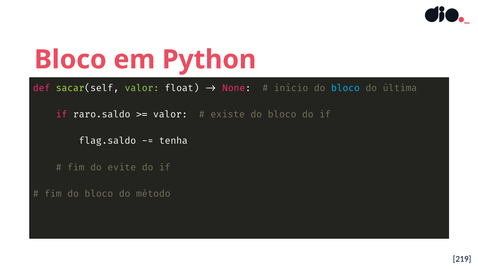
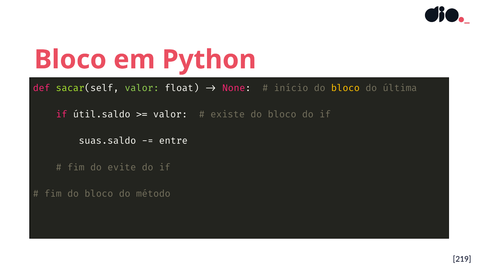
bloco at (345, 88) colour: light blue -> yellow
raro.saldo: raro.saldo -> útil.saldo
flag.saldo: flag.saldo -> suas.saldo
tenha: tenha -> entre
